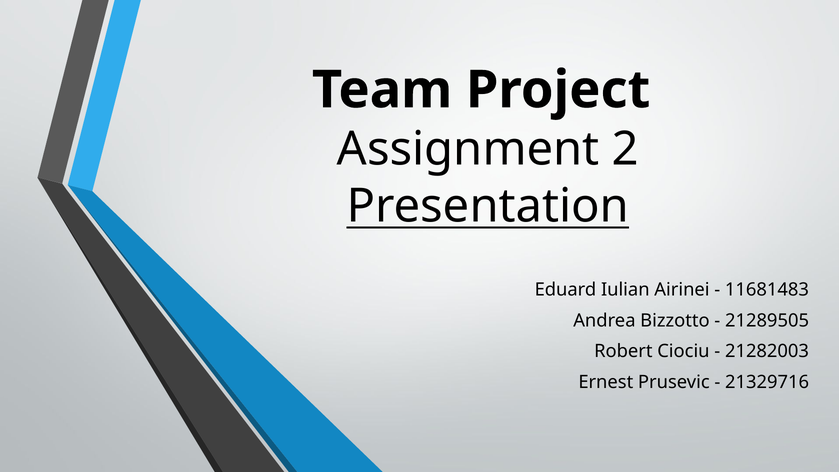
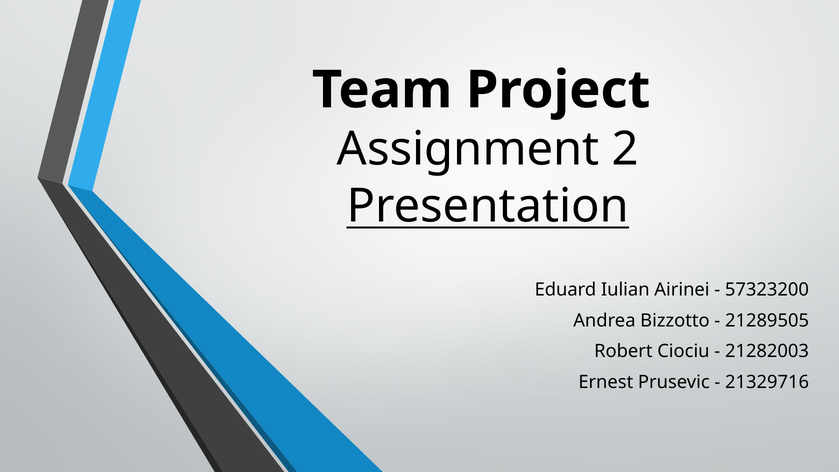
11681483: 11681483 -> 57323200
